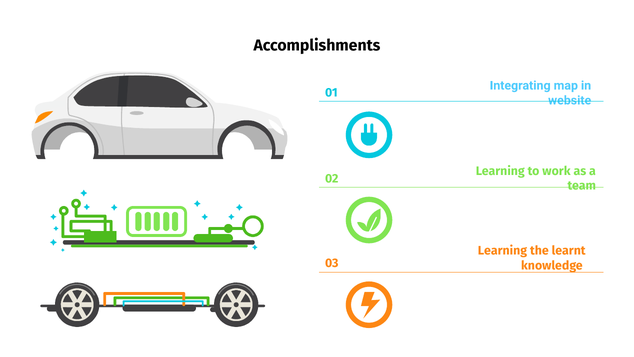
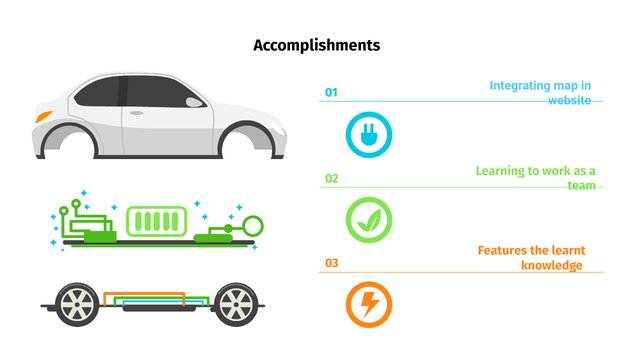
Learning at (502, 250): Learning -> Features
